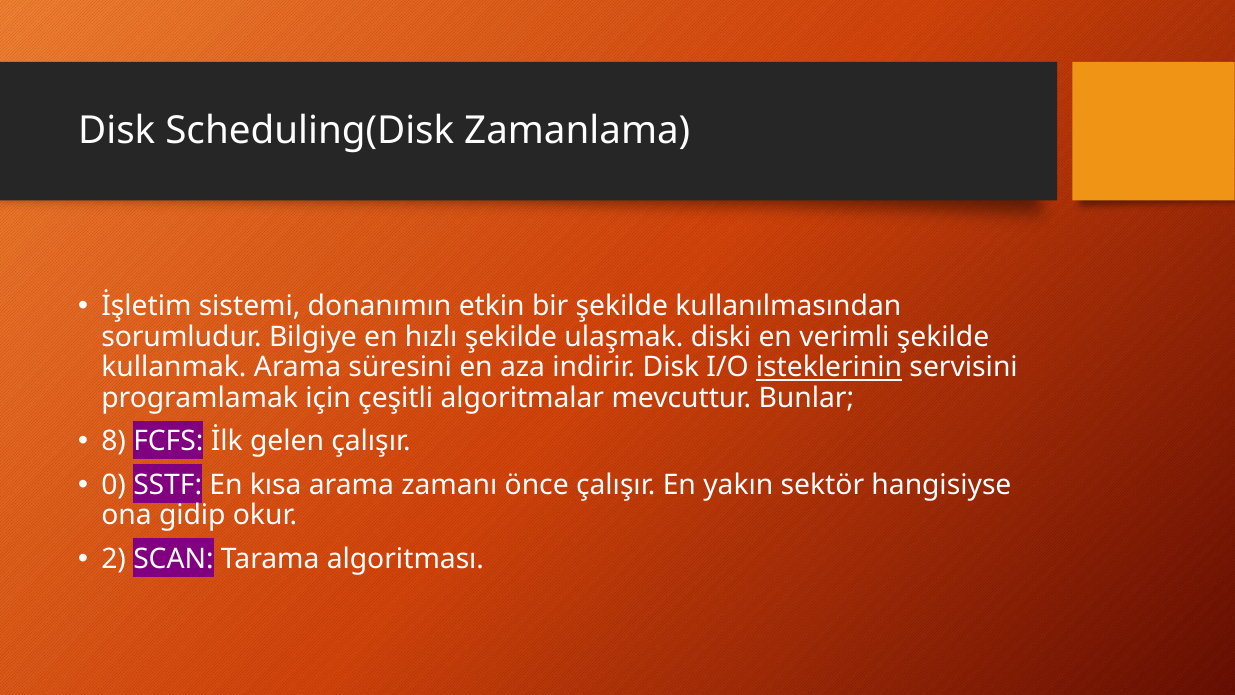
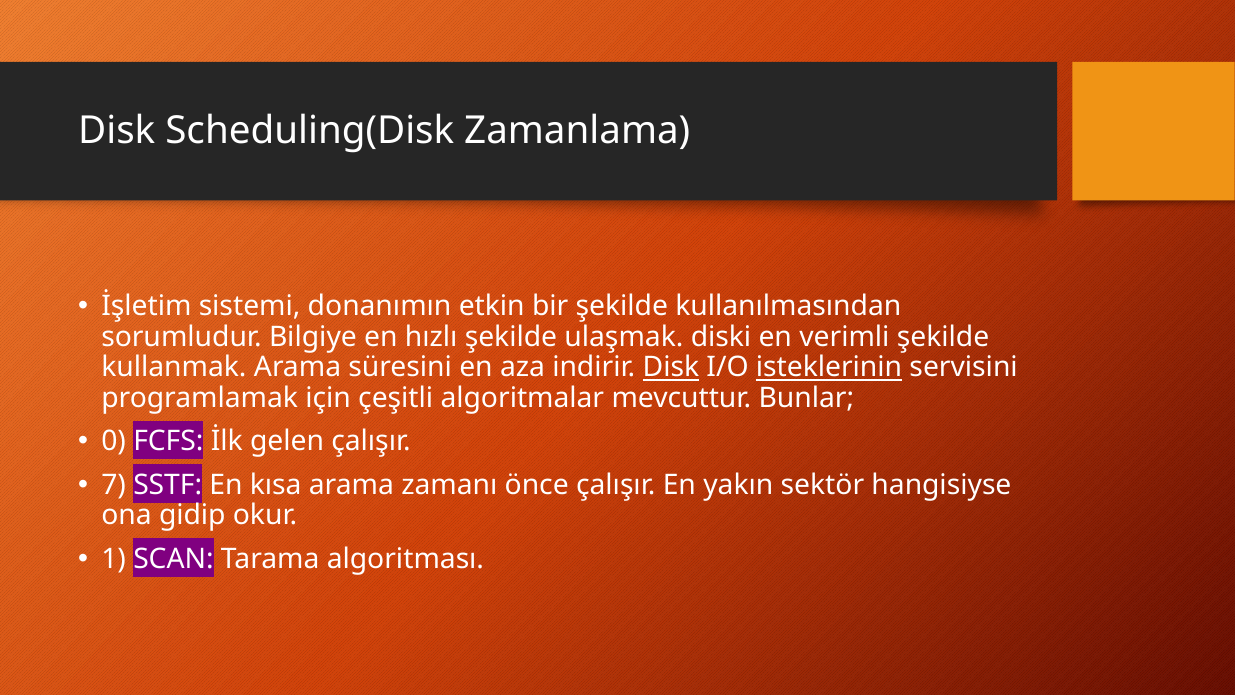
Disk at (671, 367) underline: none -> present
8: 8 -> 0
0: 0 -> 7
2: 2 -> 1
